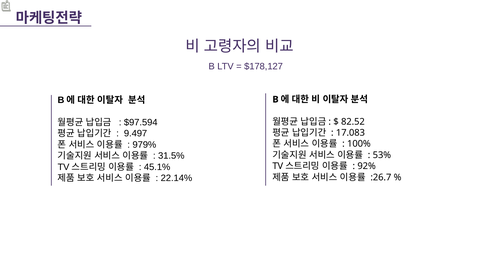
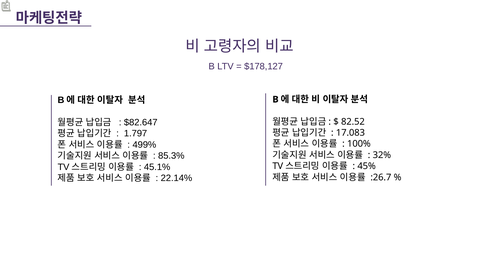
$97.594: $97.594 -> $82.647
9.497: 9.497 -> 1.797
979%: 979% -> 499%
53%: 53% -> 32%
31.5%: 31.5% -> 85.3%
92%: 92% -> 45%
